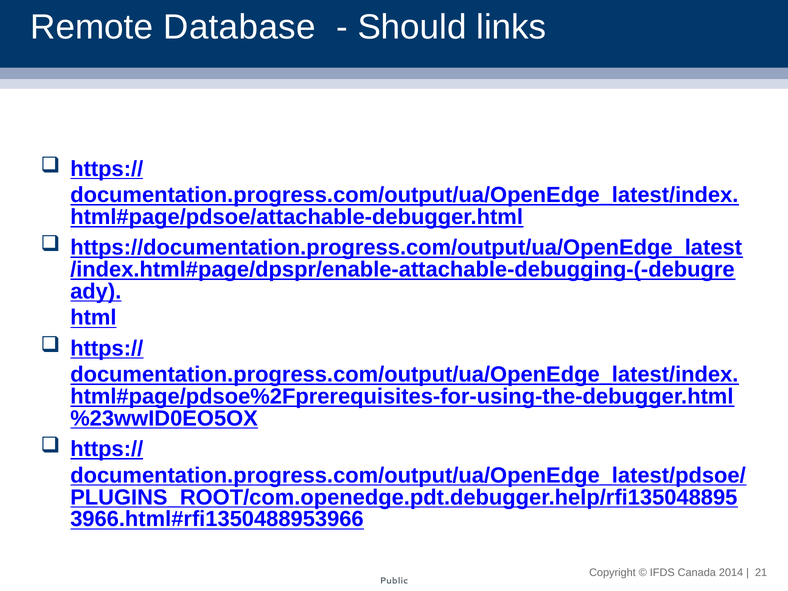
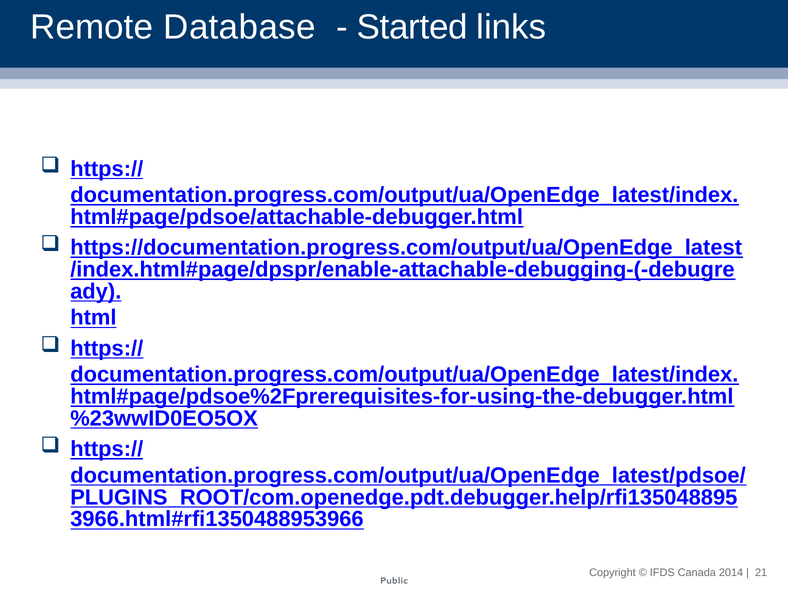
Should: Should -> Started
